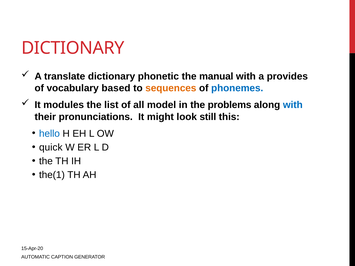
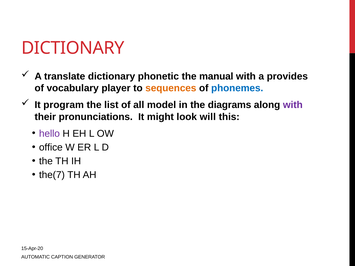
based: based -> player
modules: modules -> program
problems: problems -> diagrams
with at (293, 105) colour: blue -> purple
still: still -> will
hello colour: blue -> purple
quick: quick -> office
the(1: the(1 -> the(7
